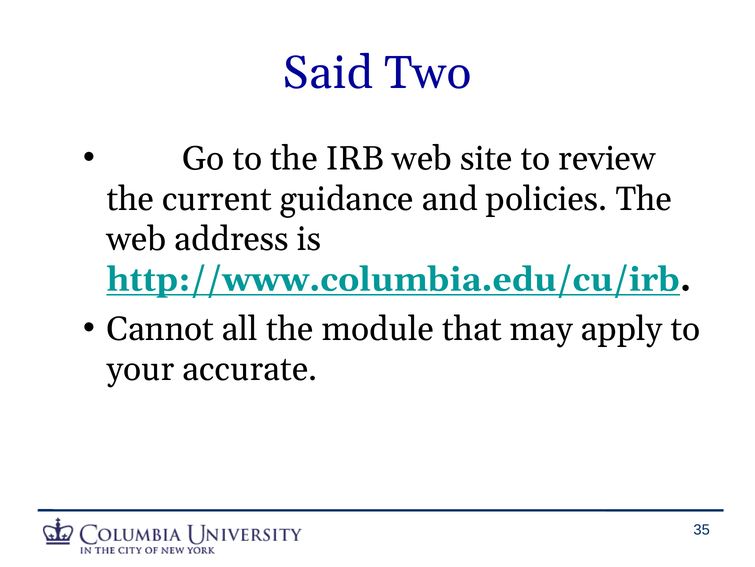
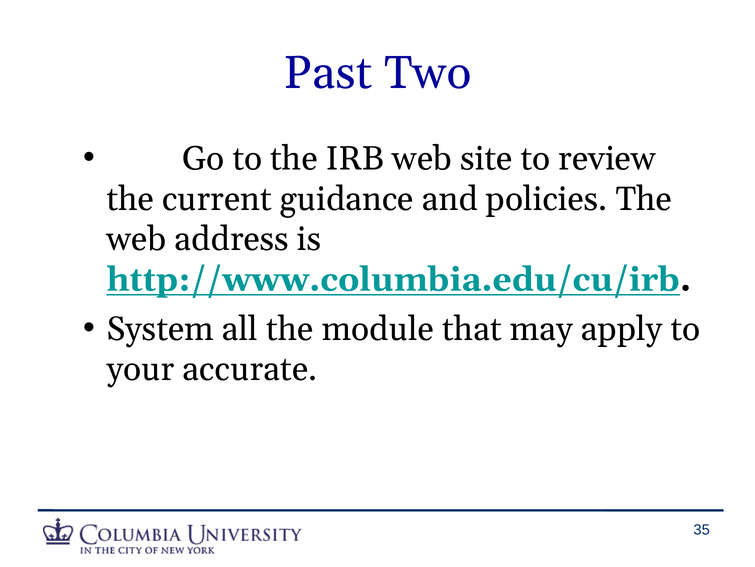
Said: Said -> Past
Cannot: Cannot -> System
